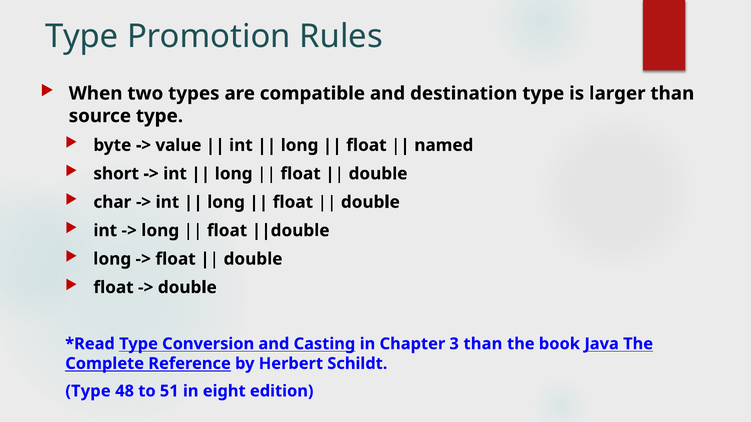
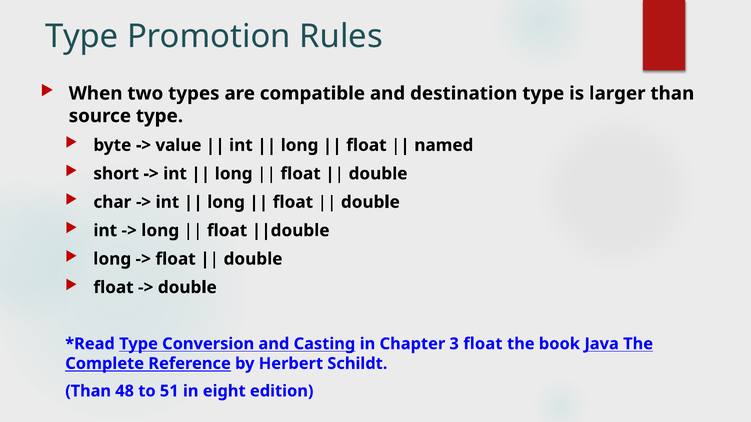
3 than: than -> float
Type at (88, 391): Type -> Than
